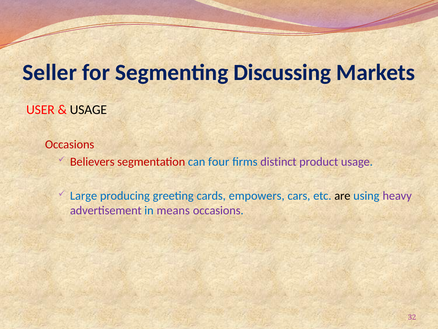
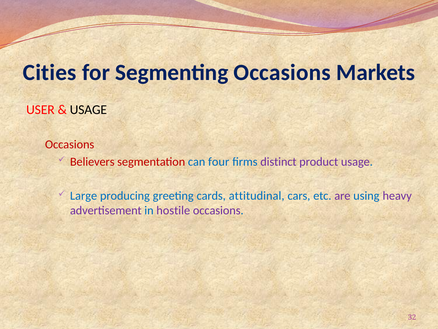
Seller: Seller -> Cities
Segmenting Discussing: Discussing -> Occasions
empowers: empowers -> attitudinal
are colour: black -> purple
means: means -> hostile
